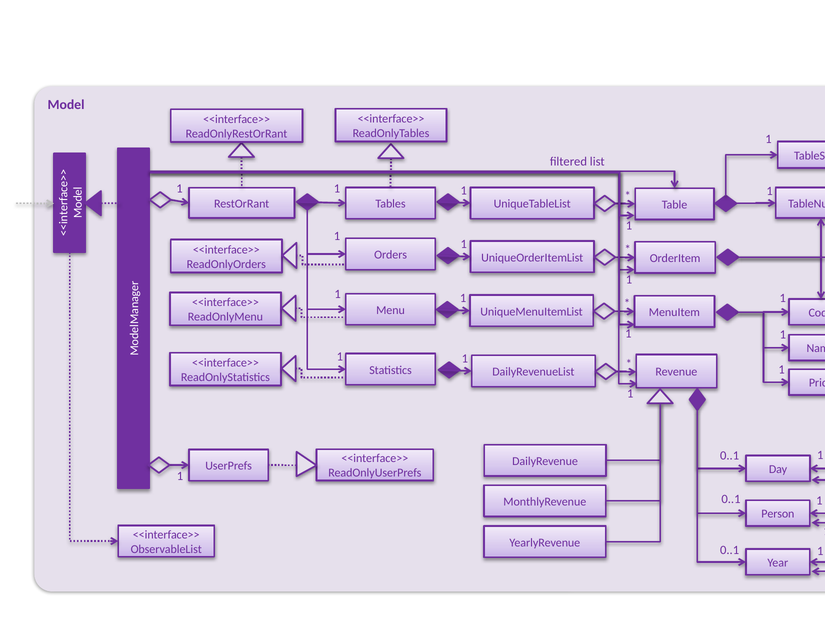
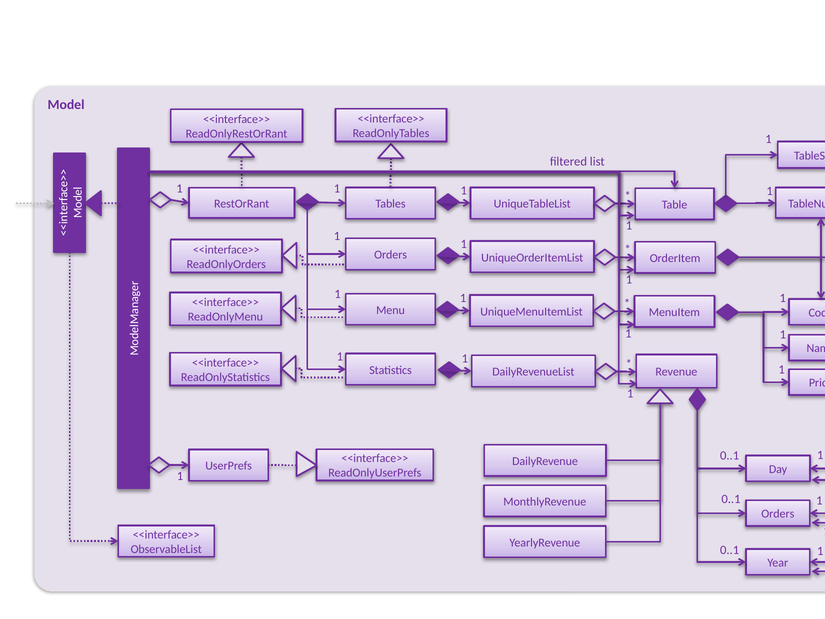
Person at (778, 514): Person -> Orders
